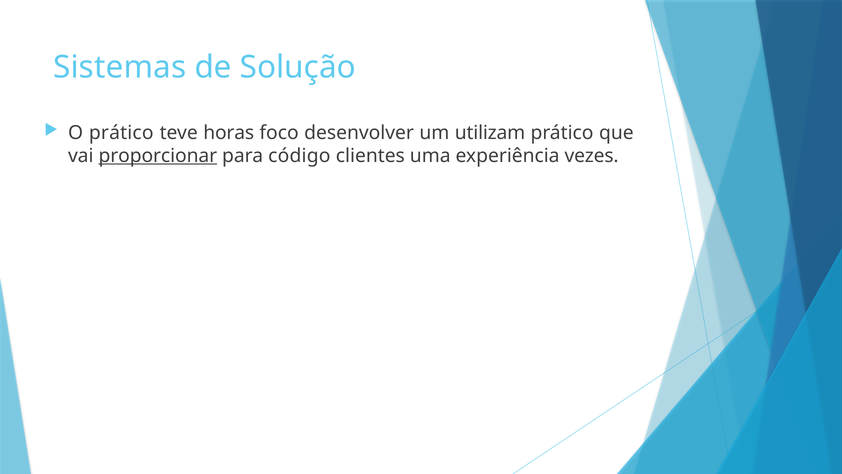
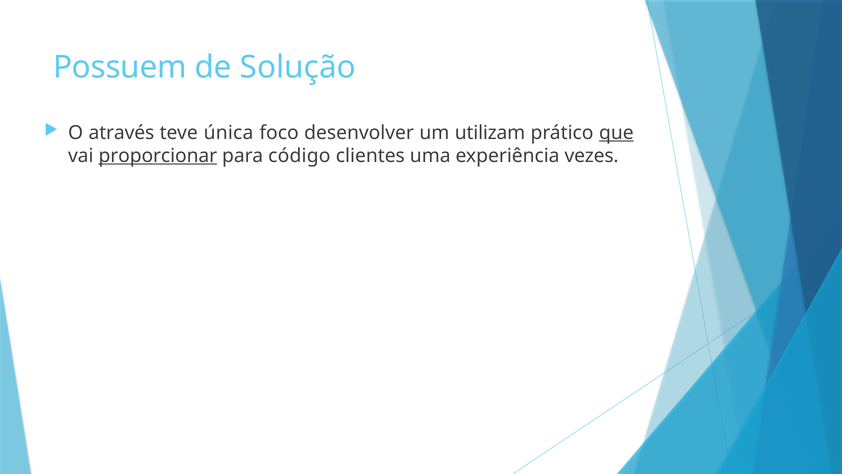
Sistemas: Sistemas -> Possuem
O prático: prático -> através
horas: horas -> única
que underline: none -> present
